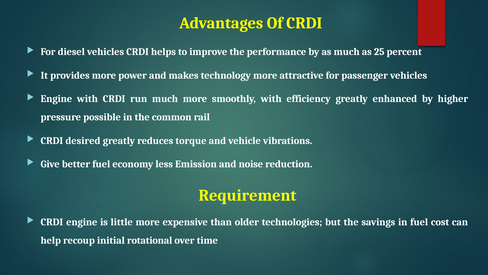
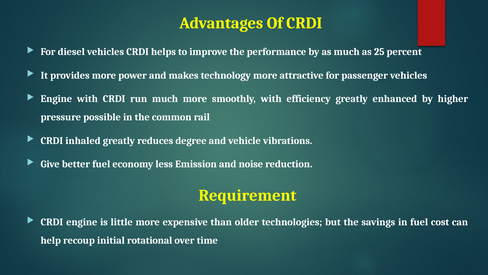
desired: desired -> inhaled
torque: torque -> degree
